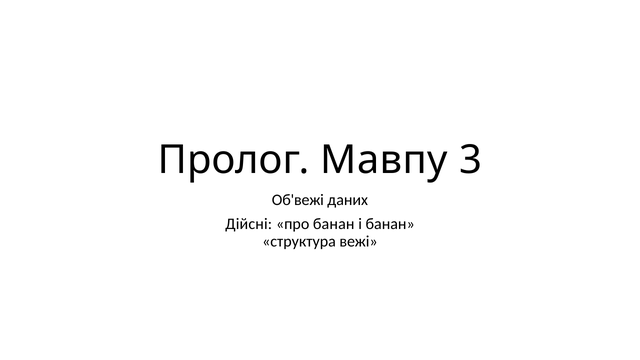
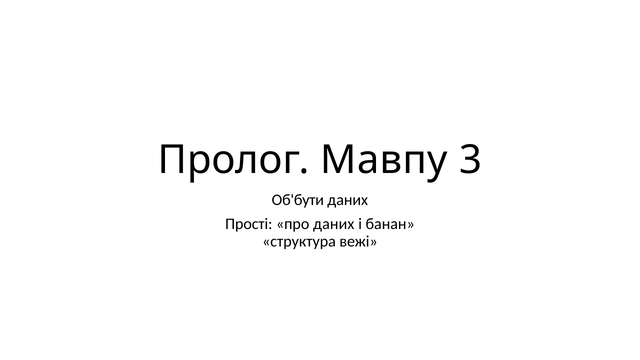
Об'вежі: Об'вежі -> Об'бути
Дійсні: Дійсні -> Прості
про банан: банан -> даних
